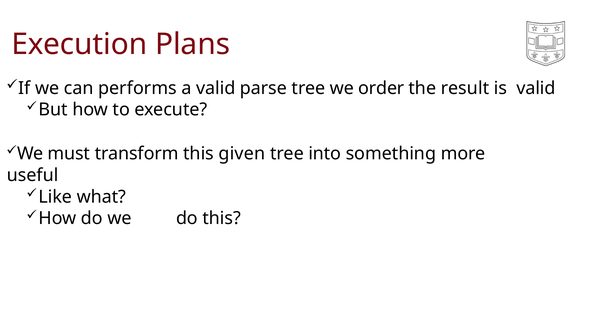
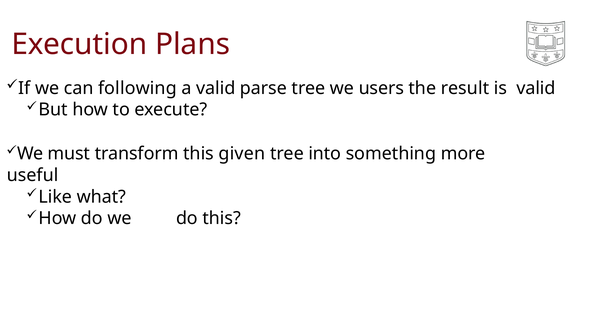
performs: performs -> following
order: order -> users
